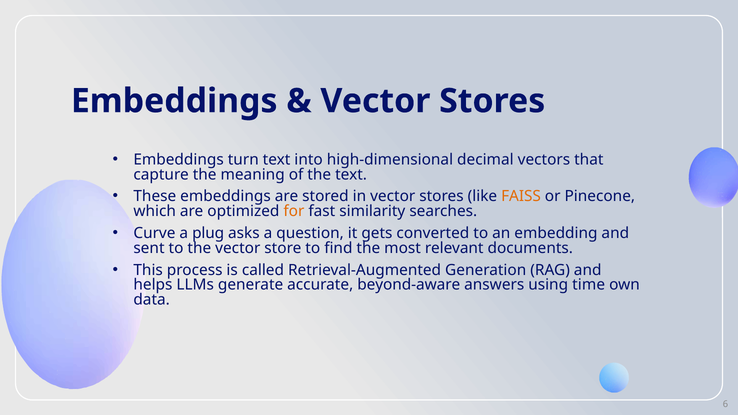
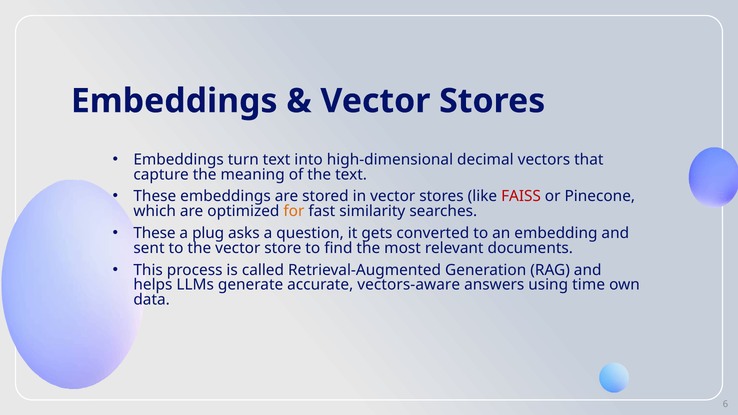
FAISS colour: orange -> red
Curve at (154, 233): Curve -> These
beyond-aware: beyond-aware -> vectors-aware
